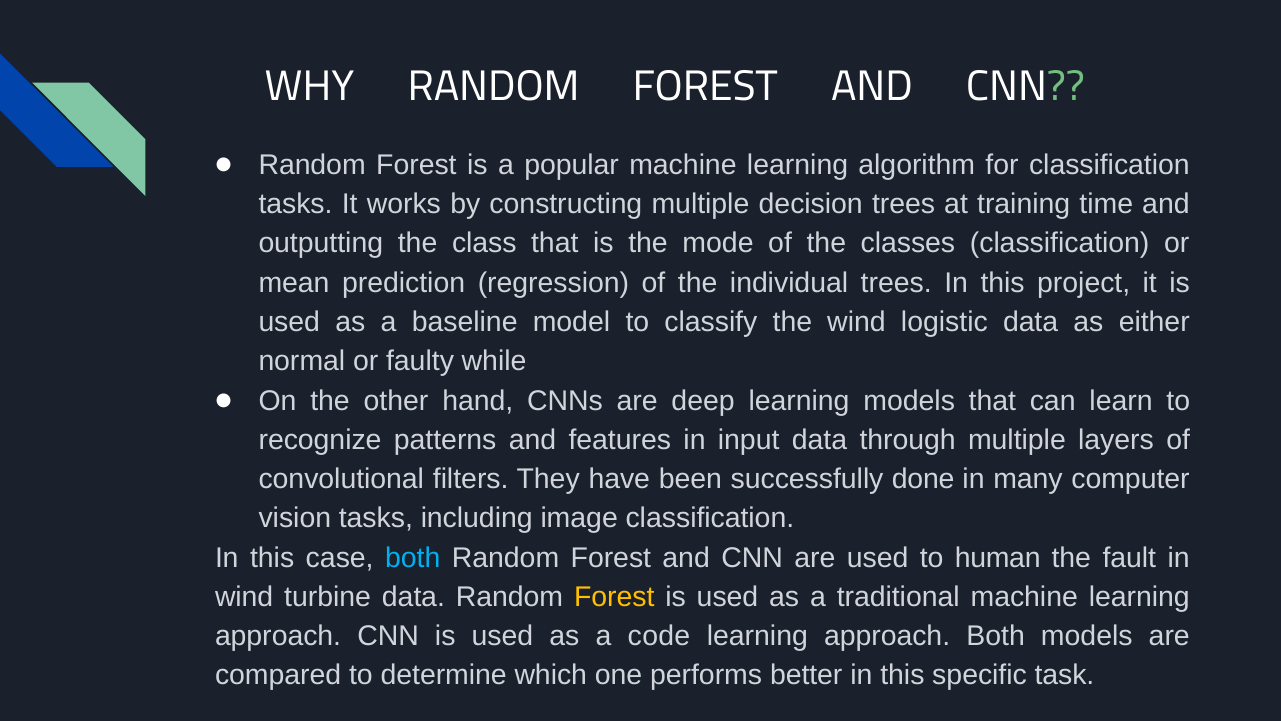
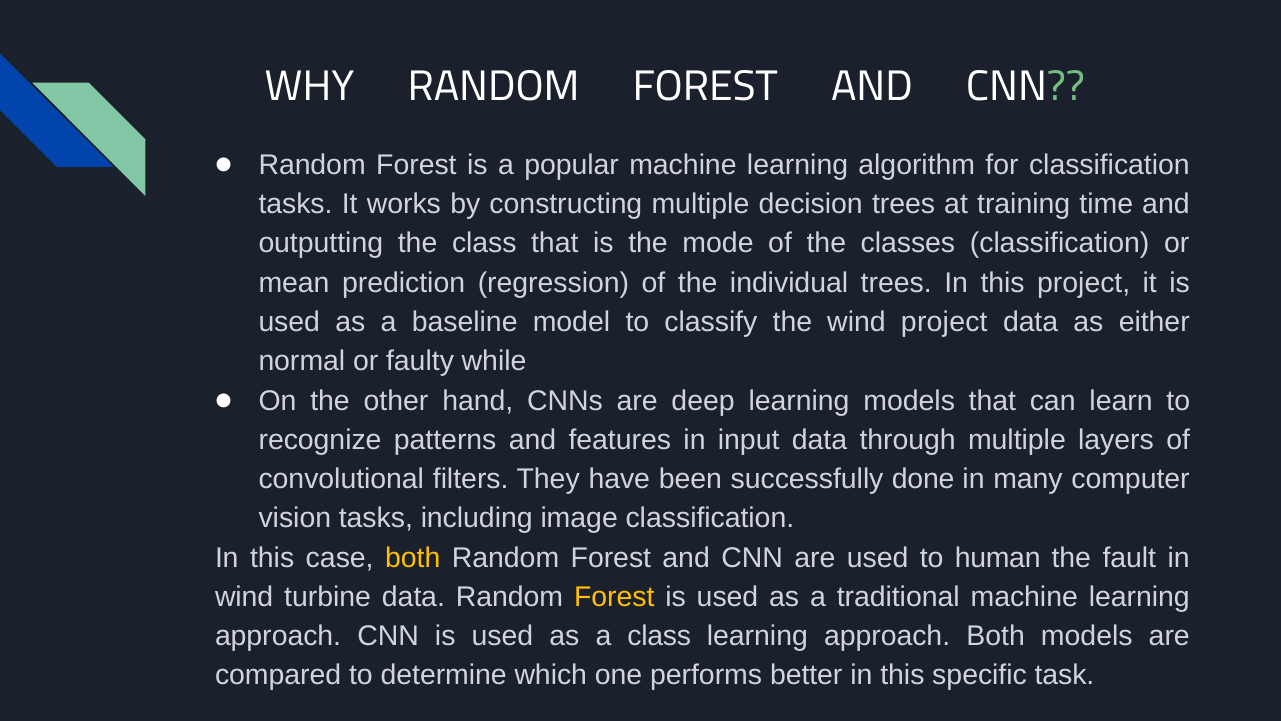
wind logistic: logistic -> project
both at (413, 557) colour: light blue -> yellow
a code: code -> class
